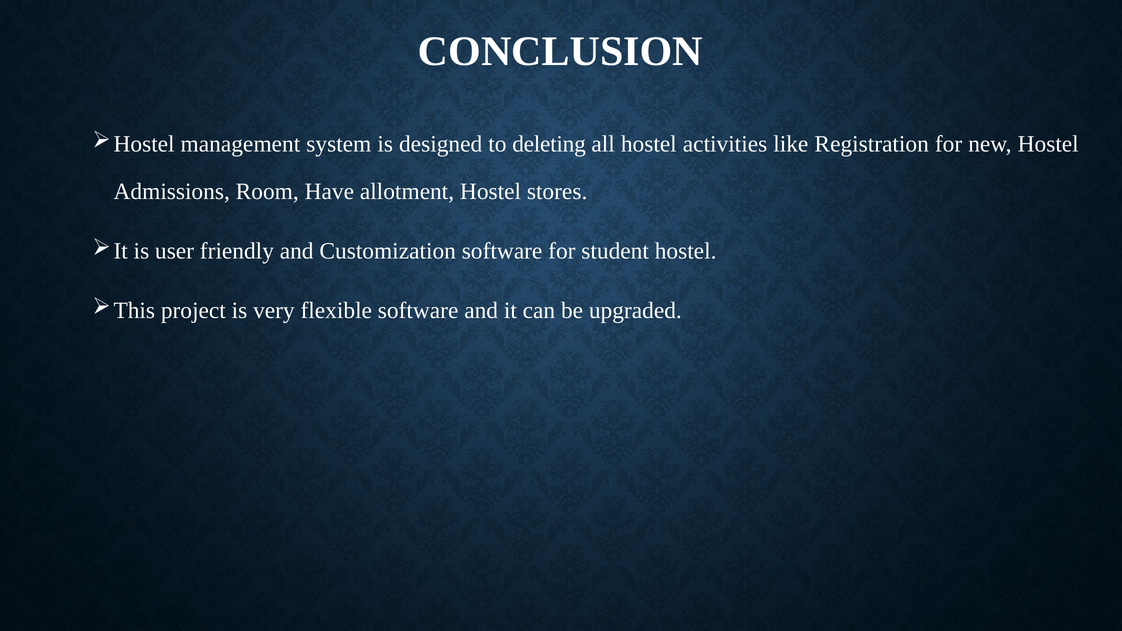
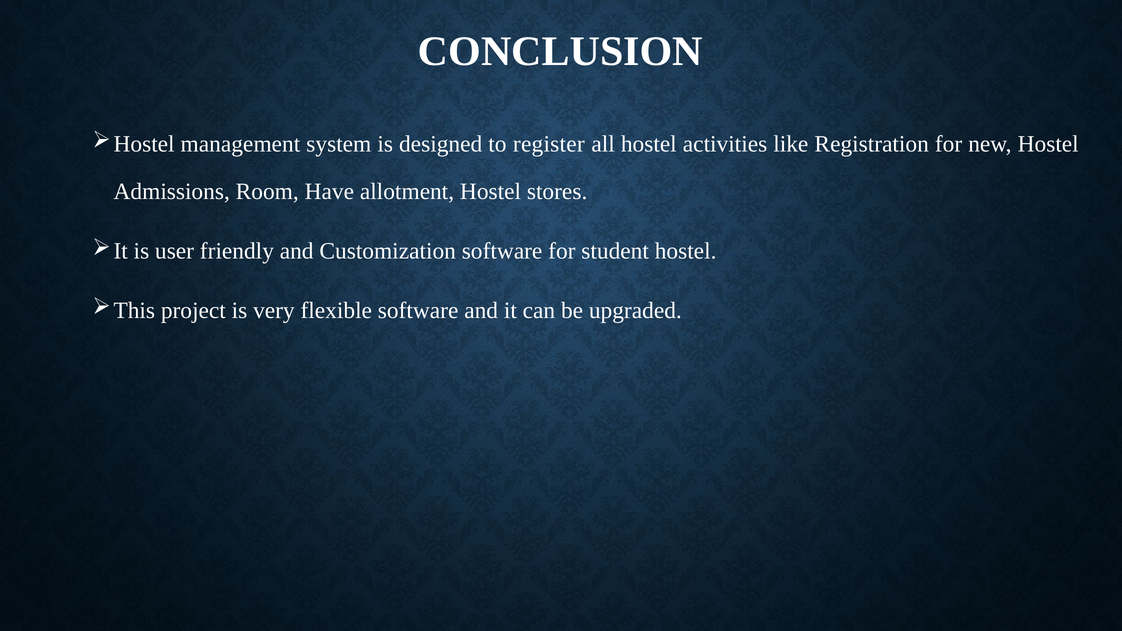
deleting: deleting -> register
